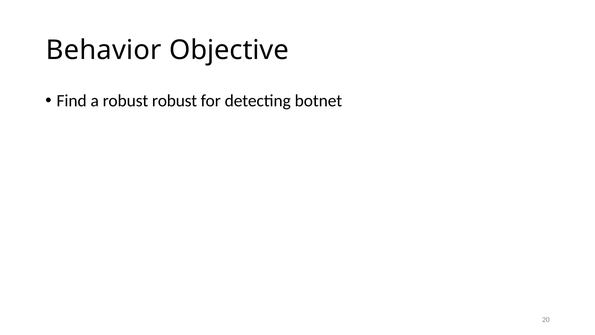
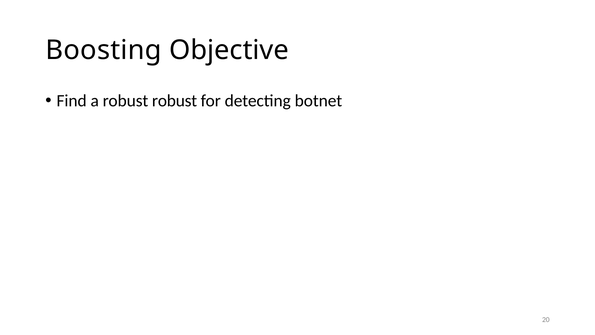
Behavior: Behavior -> Boosting
